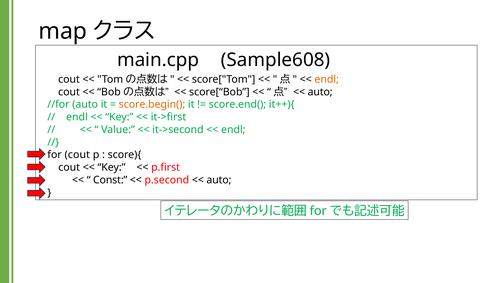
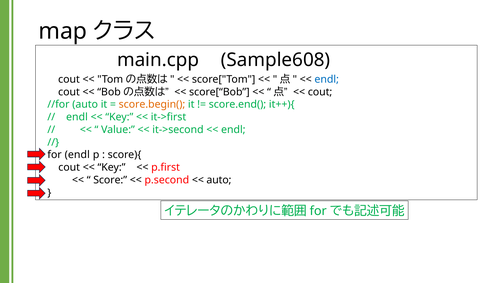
endl at (327, 79) colour: orange -> blue
auto at (320, 92): auto -> cout
for cout: cout -> endl
Const: Const -> Score
